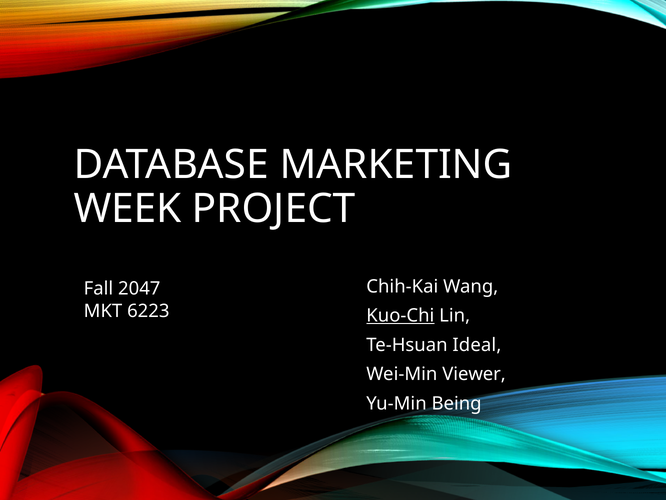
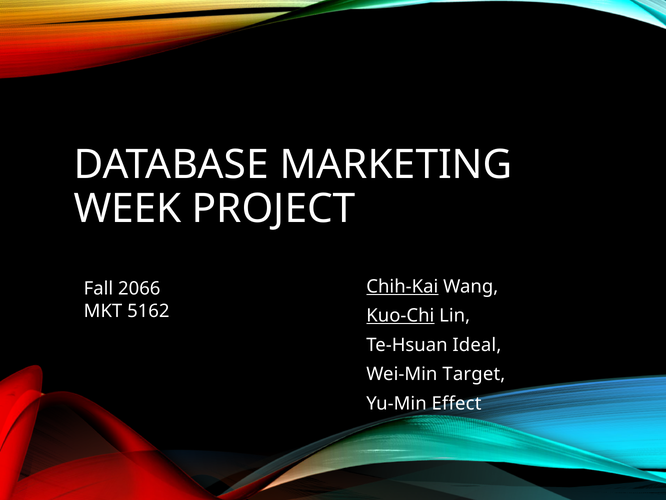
Chih-Kai underline: none -> present
2047: 2047 -> 2066
6223: 6223 -> 5162
Viewer: Viewer -> Target
Being: Being -> Effect
